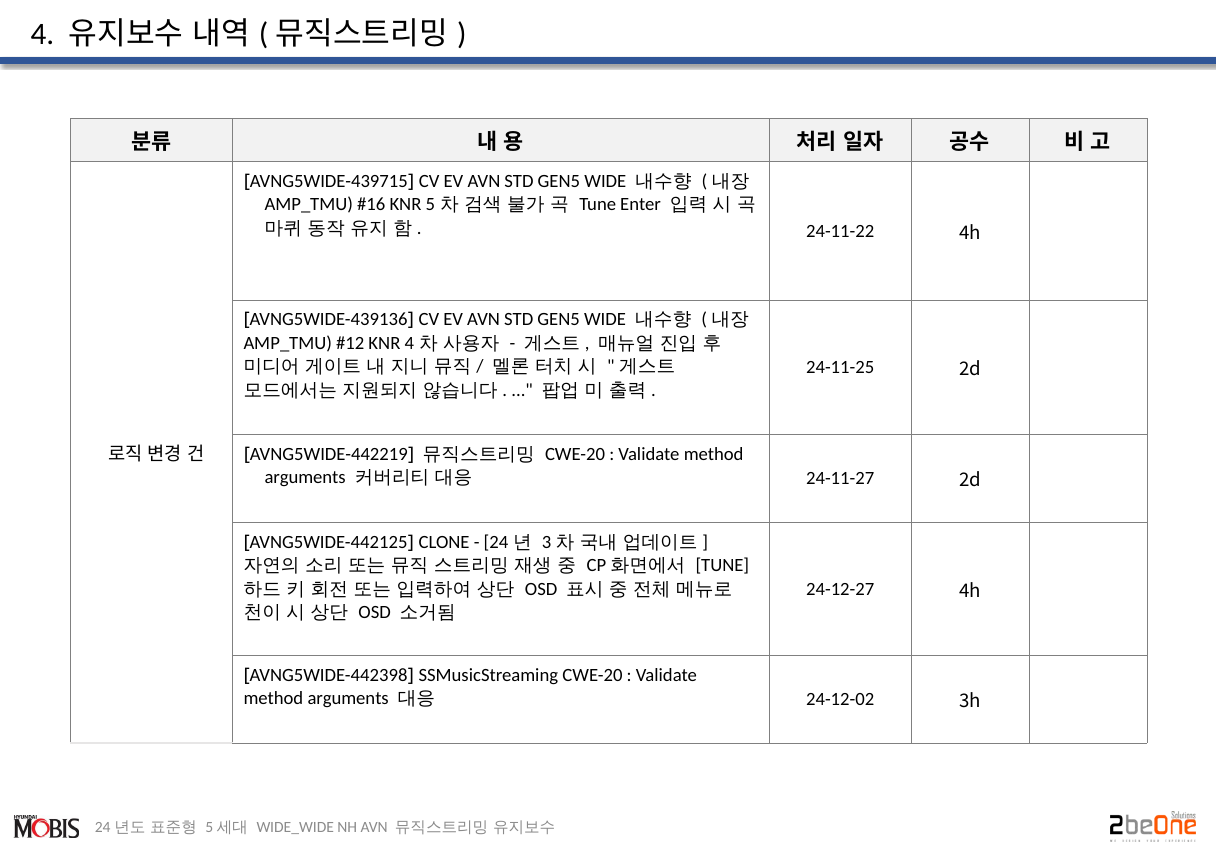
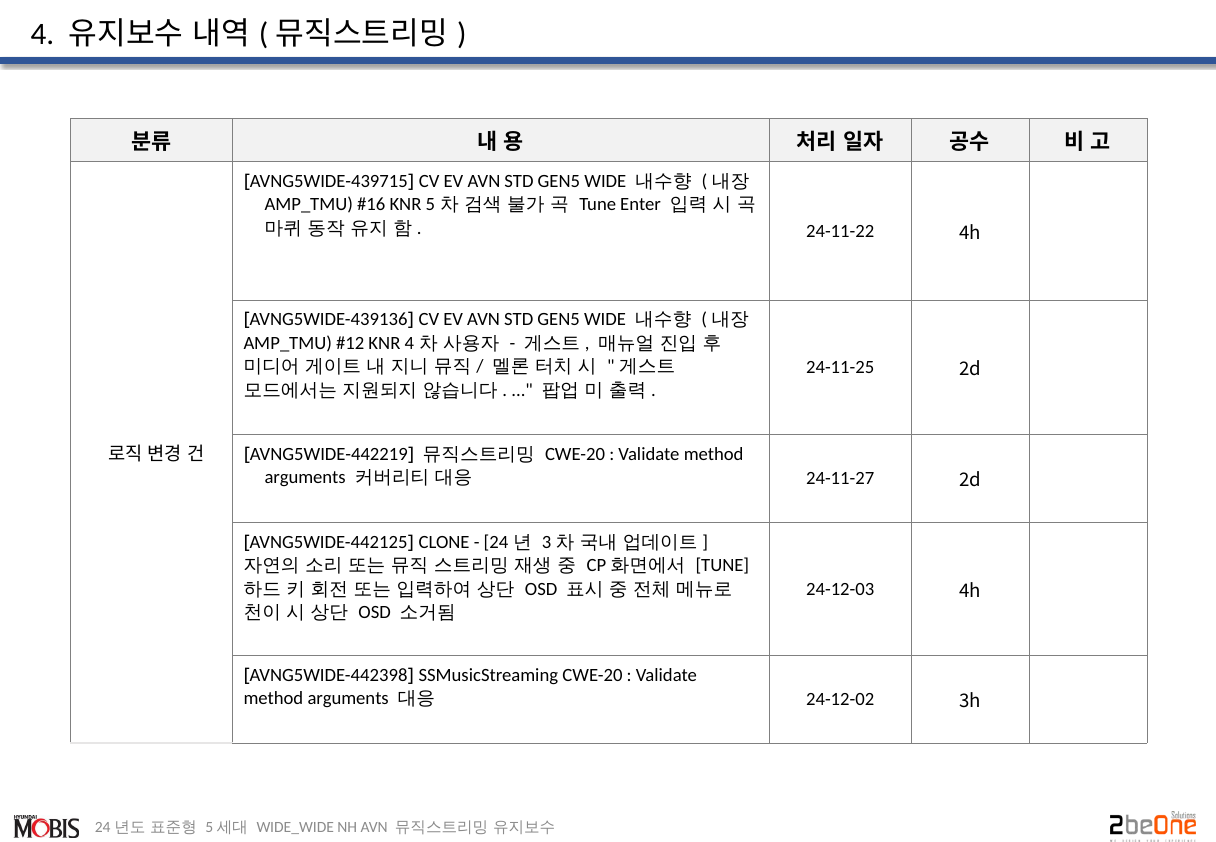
24-12-27: 24-12-27 -> 24-12-03
